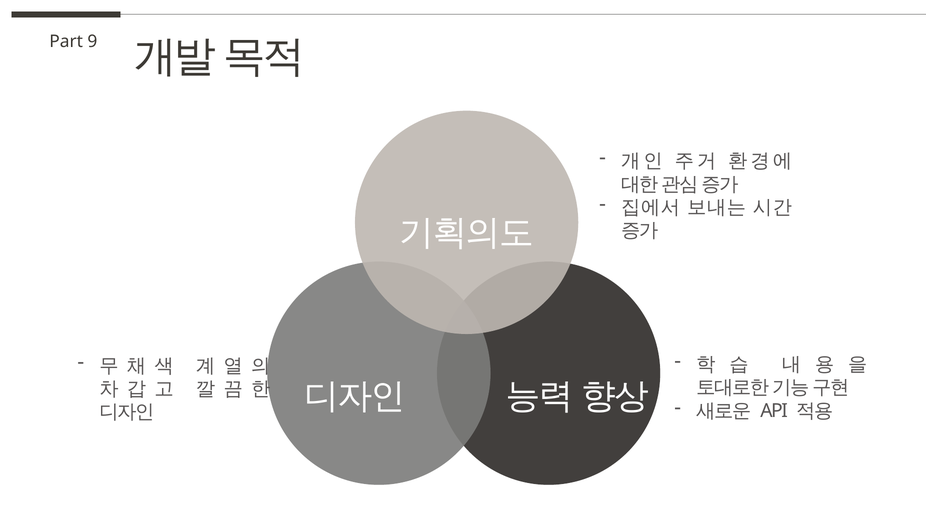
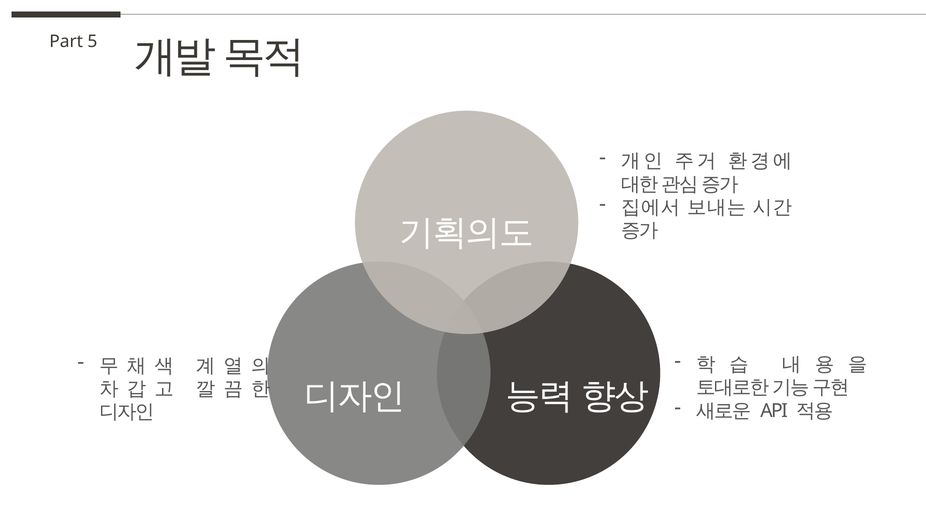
9: 9 -> 5
